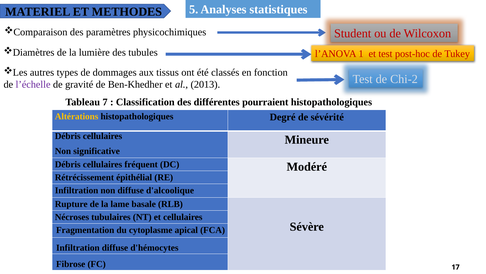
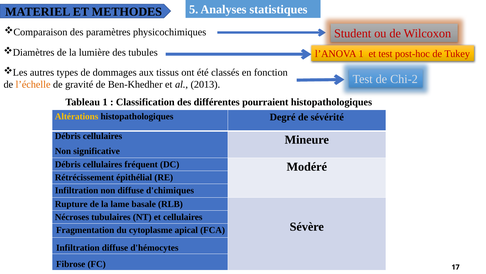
l’échelle colour: purple -> orange
Tableau 7: 7 -> 1
d'alcoolique: d'alcoolique -> d'chimiques
